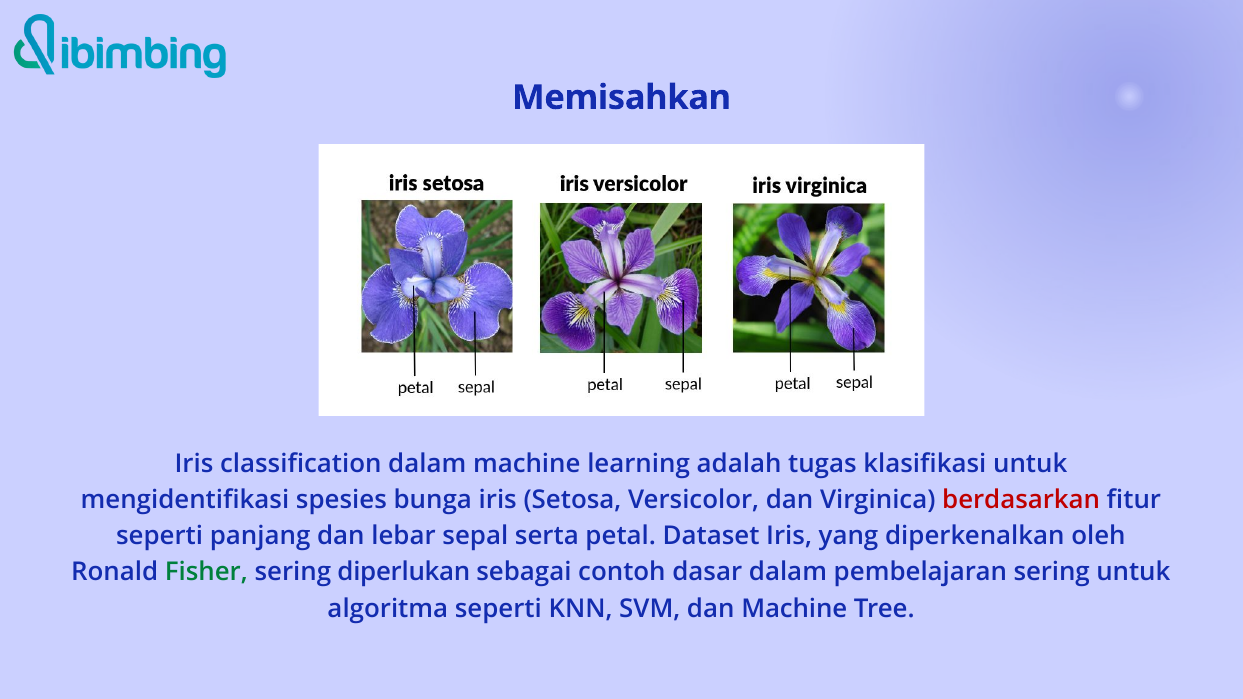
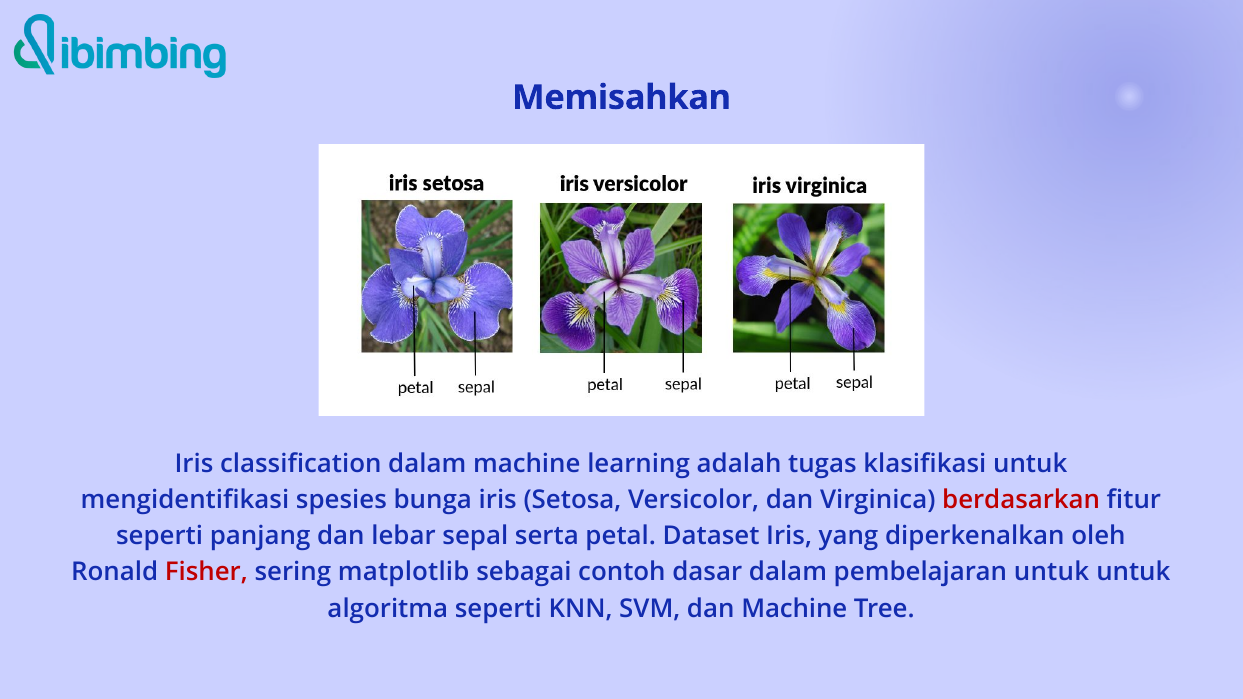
Fisher colour: green -> red
diperlukan: diperlukan -> matplotlib
pembelajaran sering: sering -> untuk
